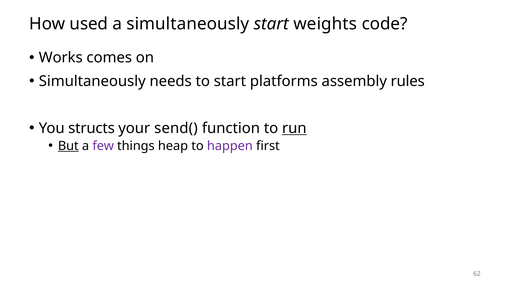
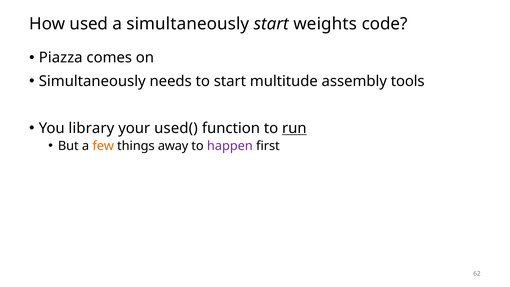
Works: Works -> Piazza
platforms: platforms -> multitude
rules: rules -> tools
structs: structs -> library
send(: send( -> used(
But underline: present -> none
few colour: purple -> orange
heap: heap -> away
